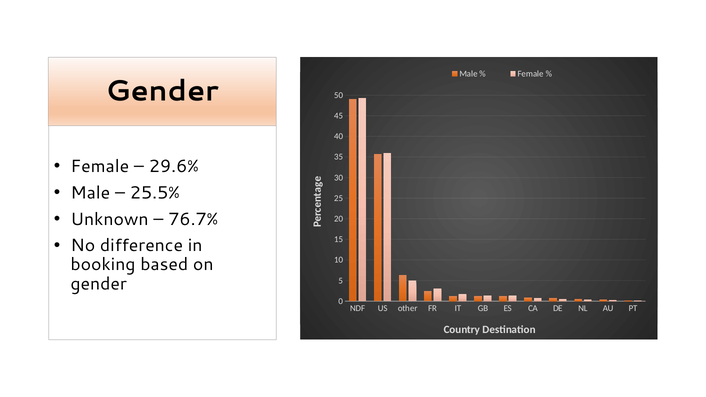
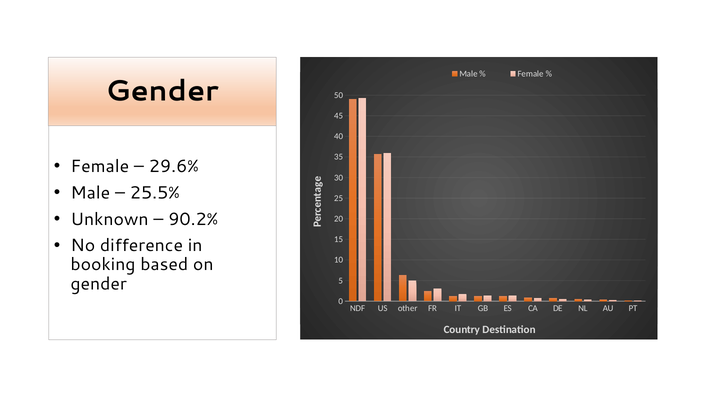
76.7%: 76.7% -> 90.2%
